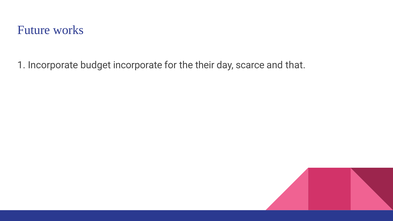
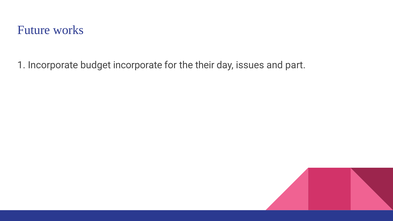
scarce: scarce -> issues
that: that -> part
